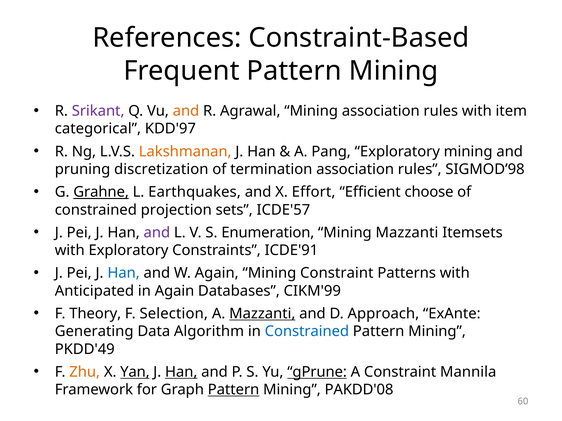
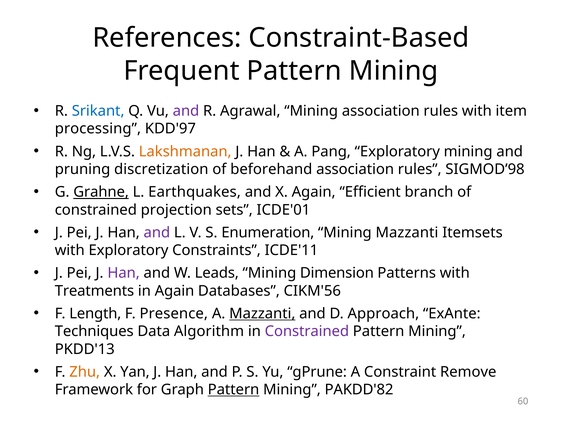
Srikant colour: purple -> blue
and at (186, 111) colour: orange -> purple
categorical: categorical -> processing
termination: termination -> beforehand
X Effort: Effort -> Again
choose: choose -> branch
ICDE'57: ICDE'57 -> ICDE'01
ICDE'91: ICDE'91 -> ICDE'11
Han at (124, 273) colour: blue -> purple
W Again: Again -> Leads
Mining Constraint: Constraint -> Dimension
Anticipated: Anticipated -> Treatments
CIKM'99: CIKM'99 -> CIKM'56
Theory: Theory -> Length
Selection: Selection -> Presence
Generating: Generating -> Techniques
Constrained at (307, 332) colour: blue -> purple
PKDD'49: PKDD'49 -> PKDD'13
Yan underline: present -> none
Han at (181, 372) underline: present -> none
gPrune underline: present -> none
Mannila: Mannila -> Remove
PAKDD'08: PAKDD'08 -> PAKDD'82
